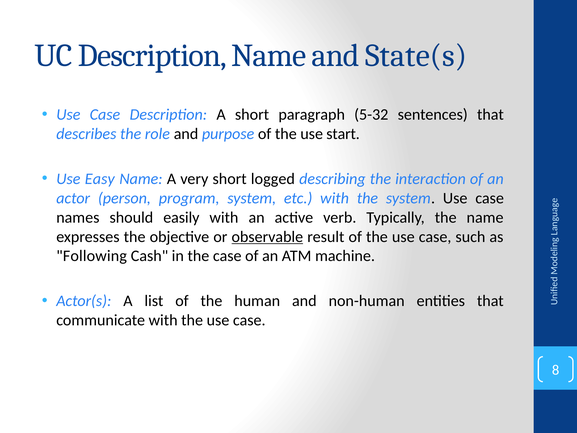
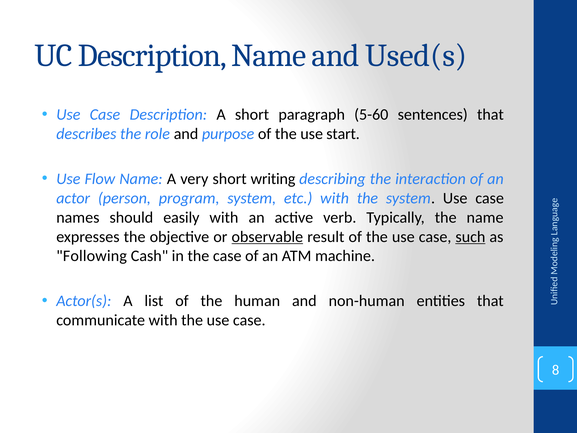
State(s: State(s -> Used(s
5-32: 5-32 -> 5-60
Easy: Easy -> Flow
logged: logged -> writing
such underline: none -> present
